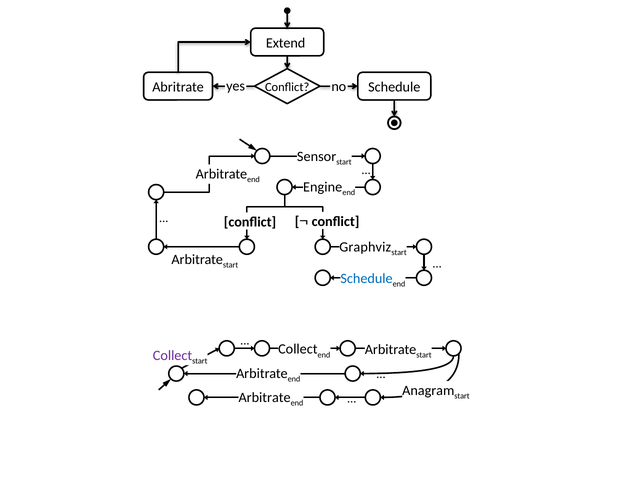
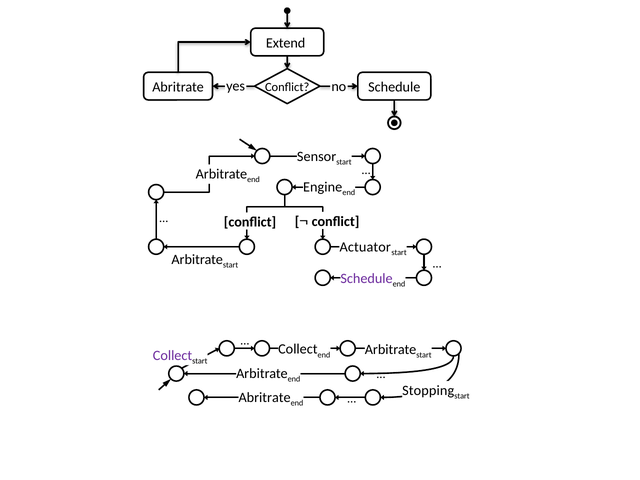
Graphviz: Graphviz -> Actuator
Schedule at (367, 279) colour: blue -> purple
Anagram: Anagram -> Stopping
Arbitrate at (265, 398): Arbitrate -> Abritrate
